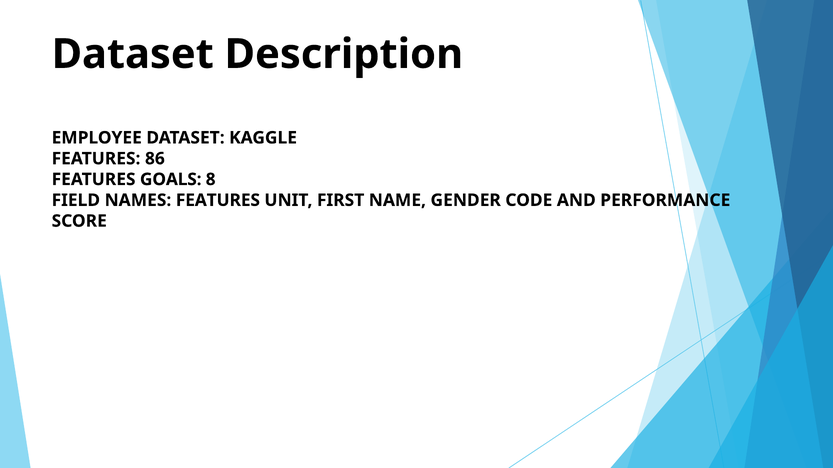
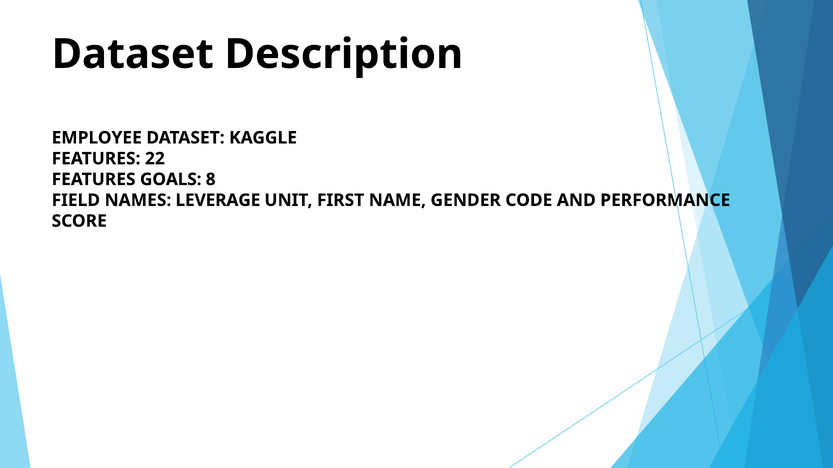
86: 86 -> 22
NAMES FEATURES: FEATURES -> LEVERAGE
